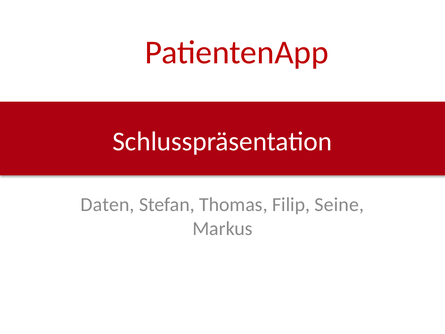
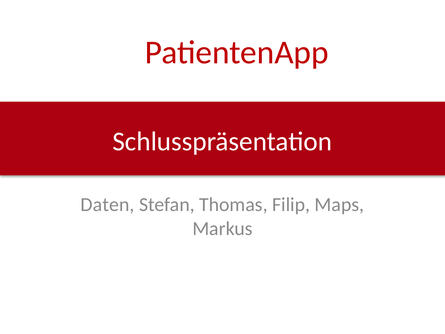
Seine: Seine -> Maps
